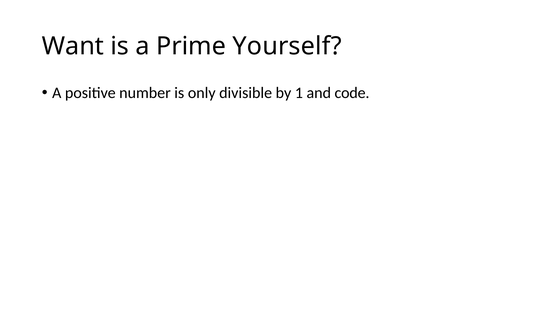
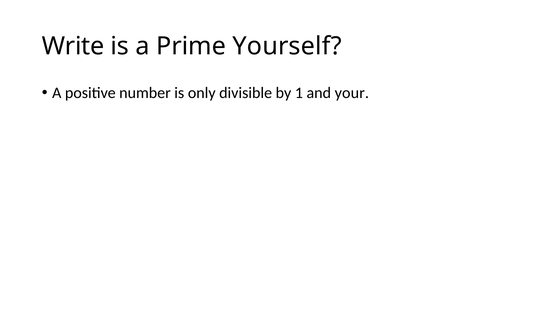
Want: Want -> Write
code: code -> your
